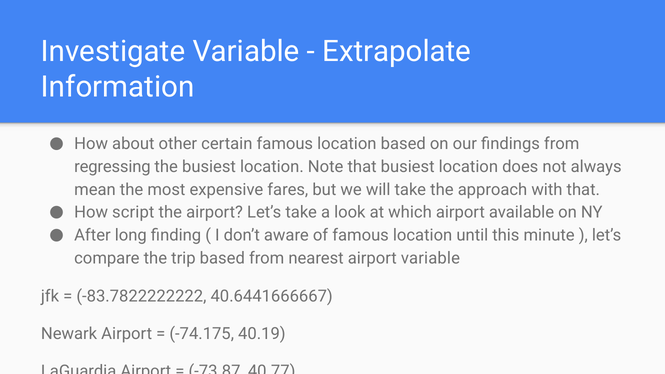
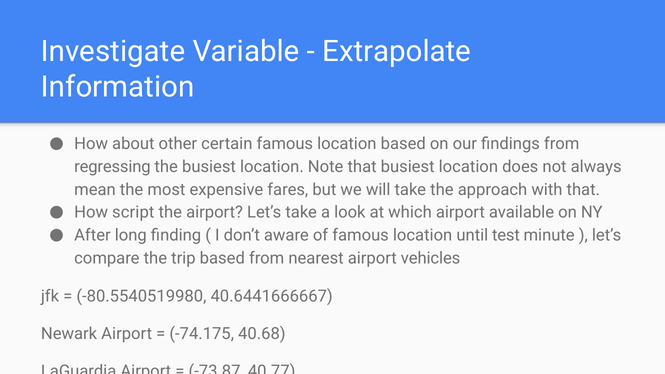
this: this -> test
airport variable: variable -> vehicles
-83.7822222222: -83.7822222222 -> -80.5540519980
40.19: 40.19 -> 40.68
